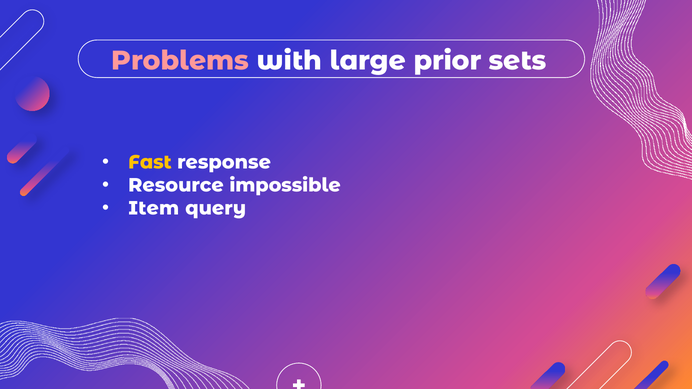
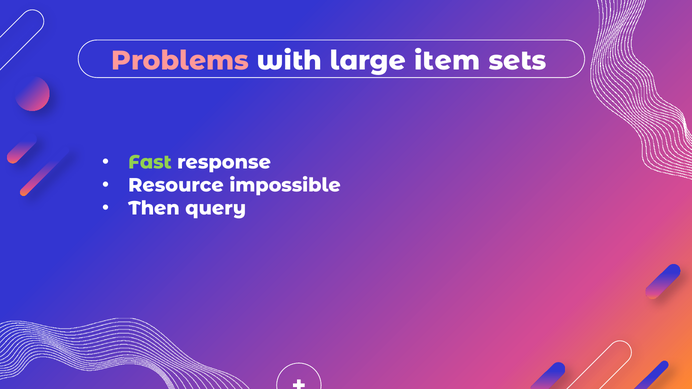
prior: prior -> item
Fast colour: yellow -> light green
Item: Item -> Then
